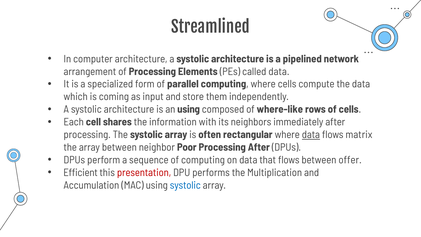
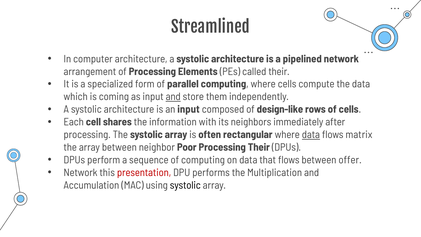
called data: data -> their
and at (173, 97) underline: none -> present
an using: using -> input
where-like: where-like -> design-like
Processing After: After -> Their
Efficient at (81, 173): Efficient -> Network
systolic at (185, 185) colour: blue -> black
